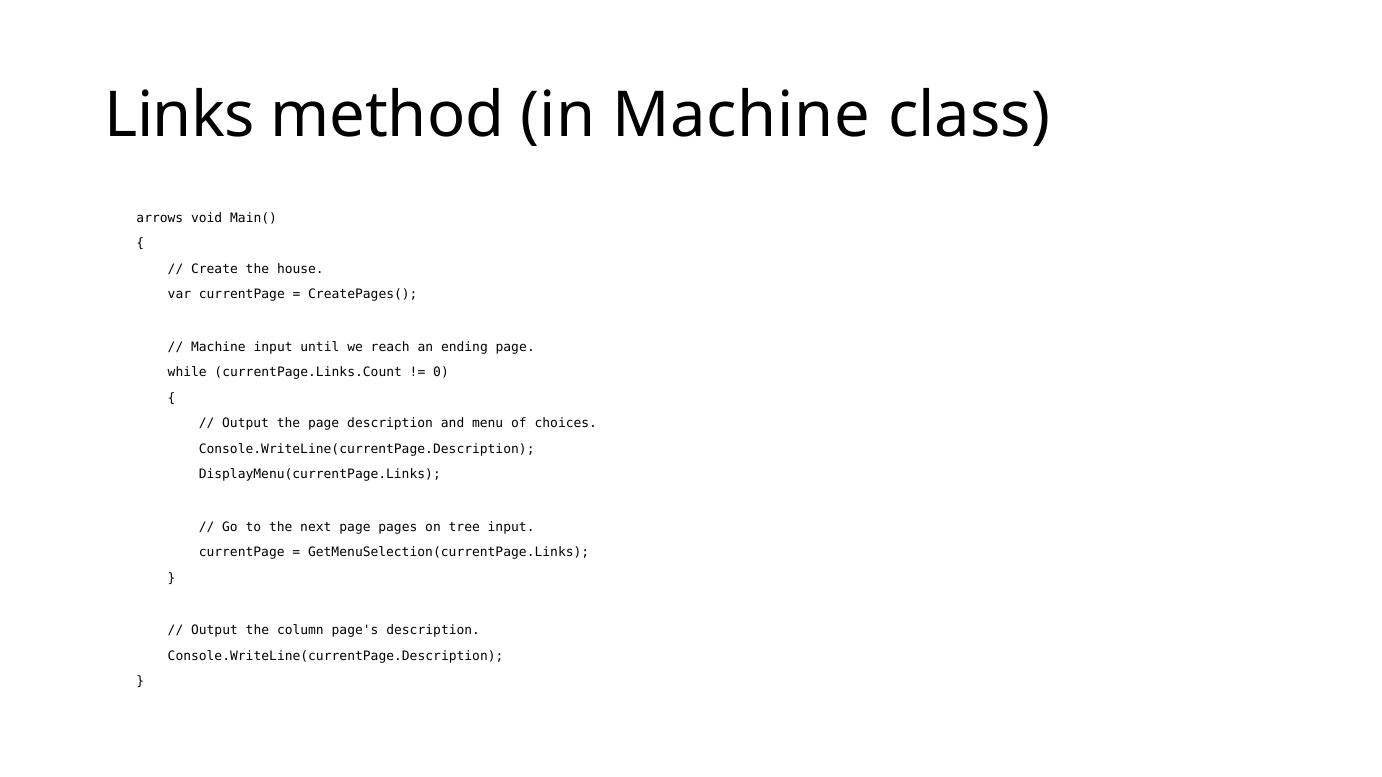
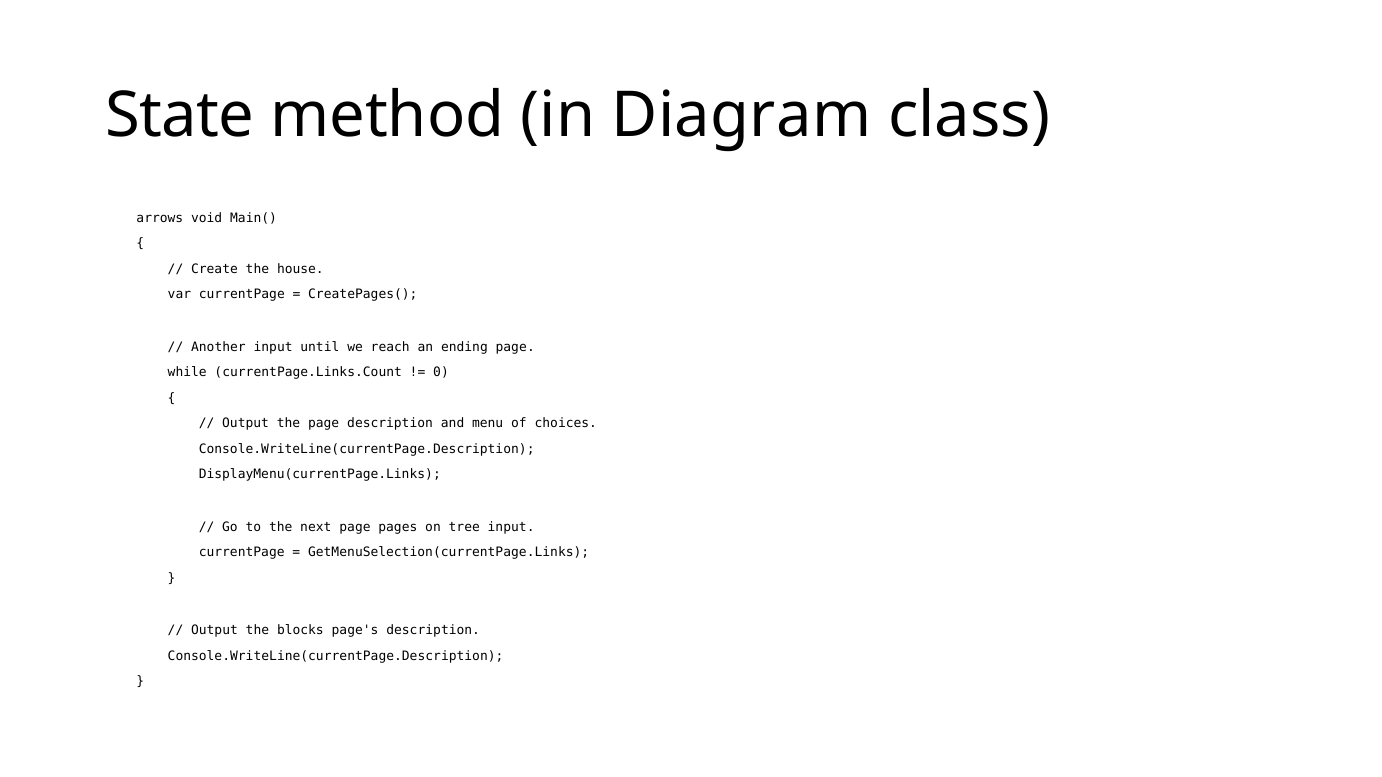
Links: Links -> State
in Machine: Machine -> Diagram
Machine at (218, 347): Machine -> Another
column: column -> blocks
